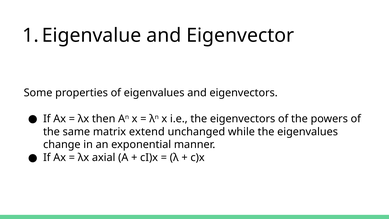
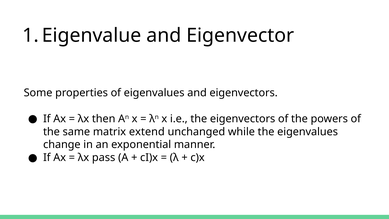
axial: axial -> pass
